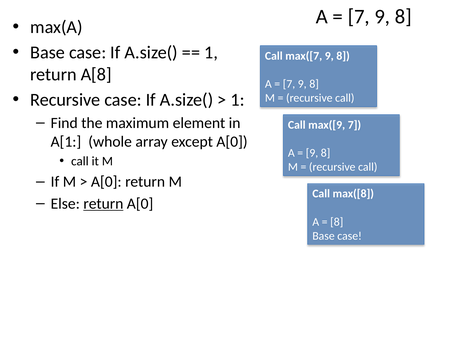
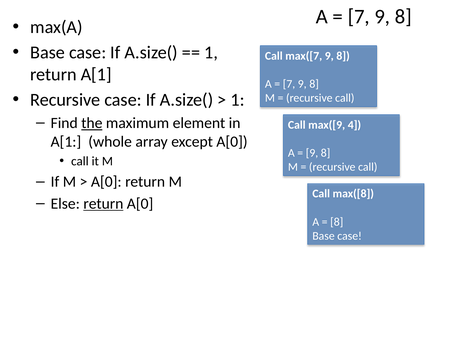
return A[8: A[8 -> A[1
the underline: none -> present
max([9 7: 7 -> 4
